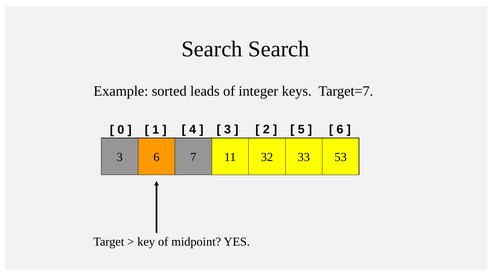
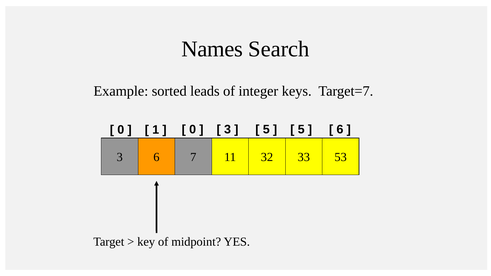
Search at (212, 49): Search -> Names
4 at (193, 130): 4 -> 0
2 at (266, 130): 2 -> 5
